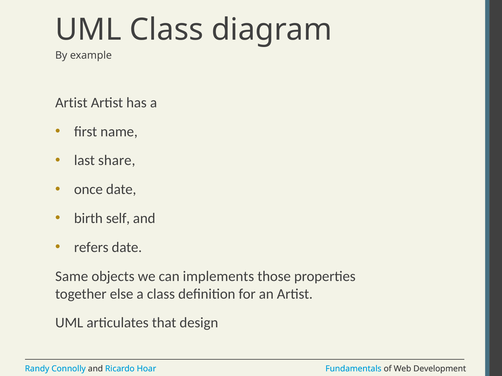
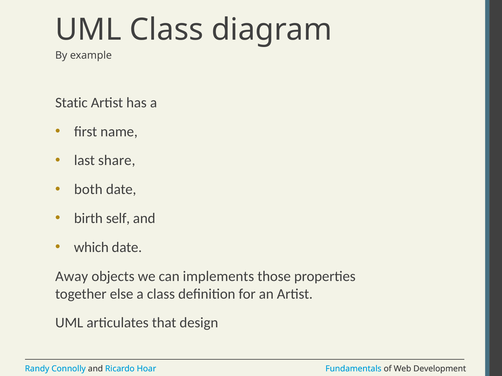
Artist at (71, 103): Artist -> Static
once: once -> both
refers: refers -> which
Same: Same -> Away
